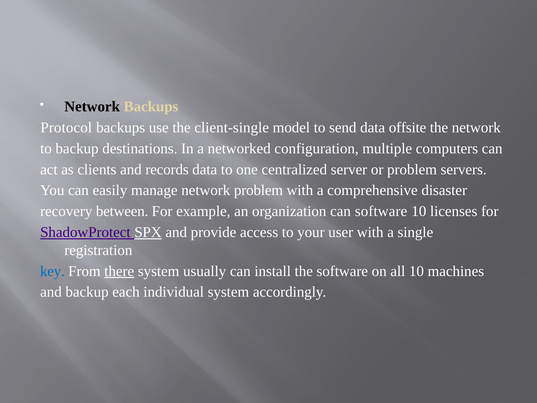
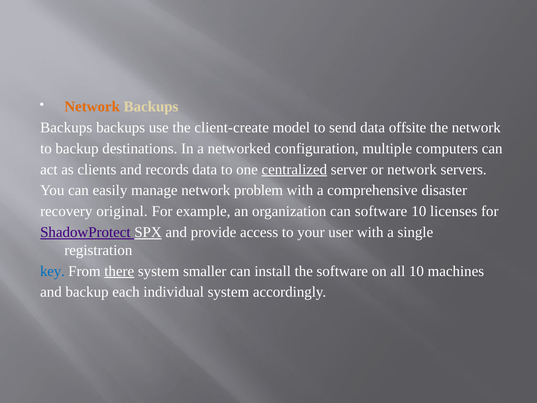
Network at (92, 107) colour: black -> orange
Protocol at (66, 128): Protocol -> Backups
client-single: client-single -> client-create
centralized underline: none -> present
or problem: problem -> network
between: between -> original
usually: usually -> smaller
